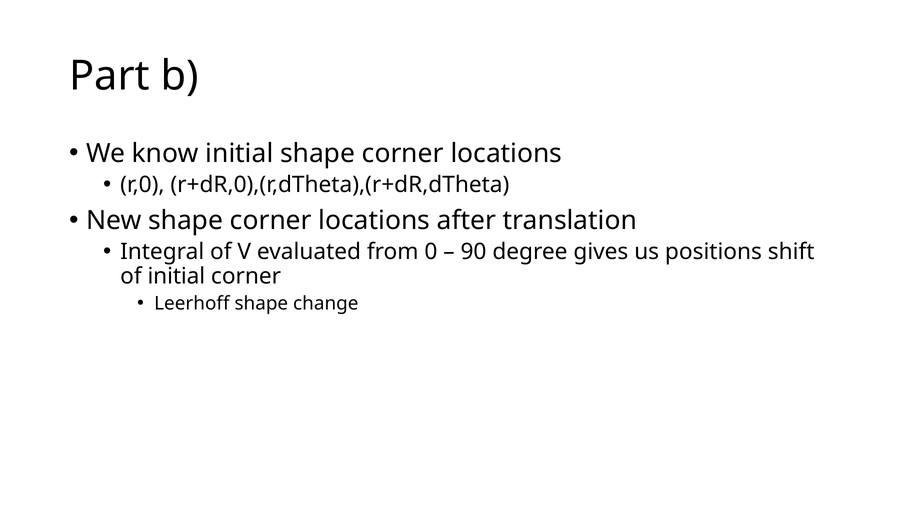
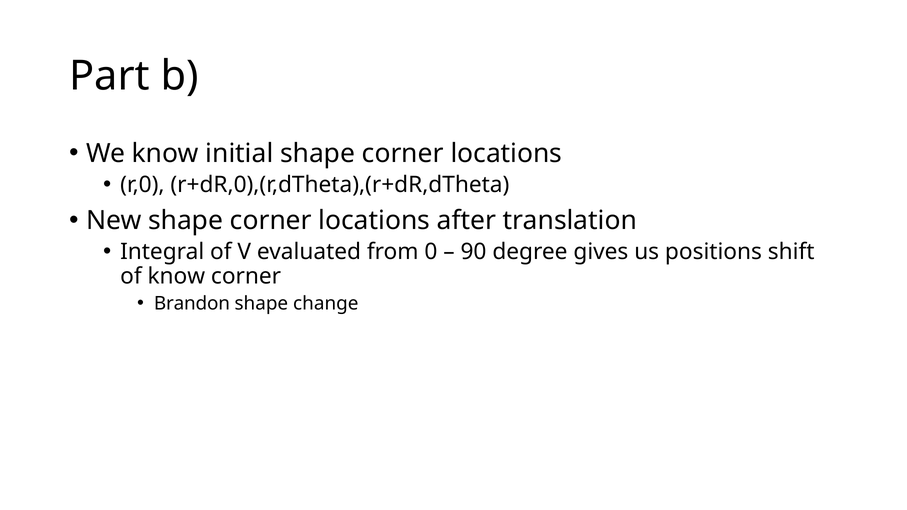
of initial: initial -> know
Leerhoff: Leerhoff -> Brandon
